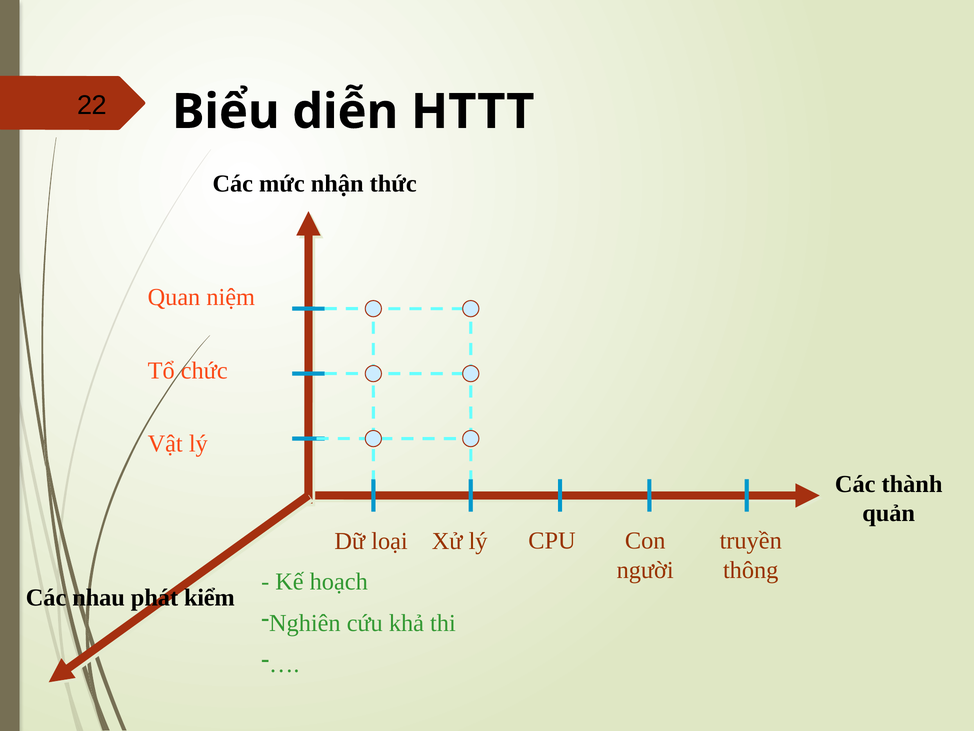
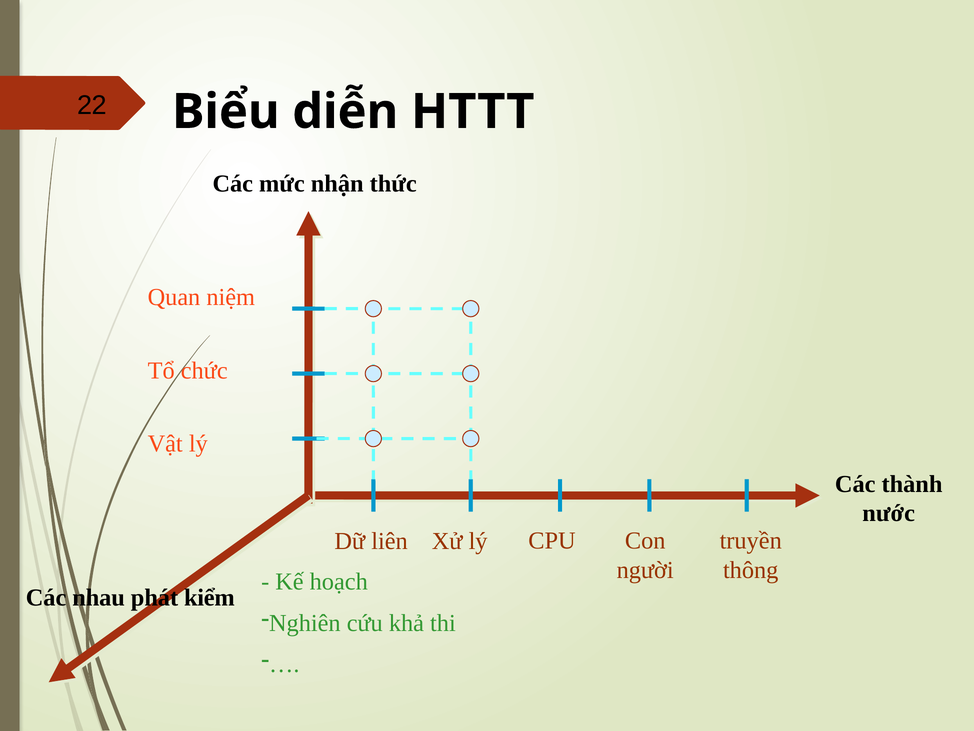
quản: quản -> nước
loại: loại -> liên
